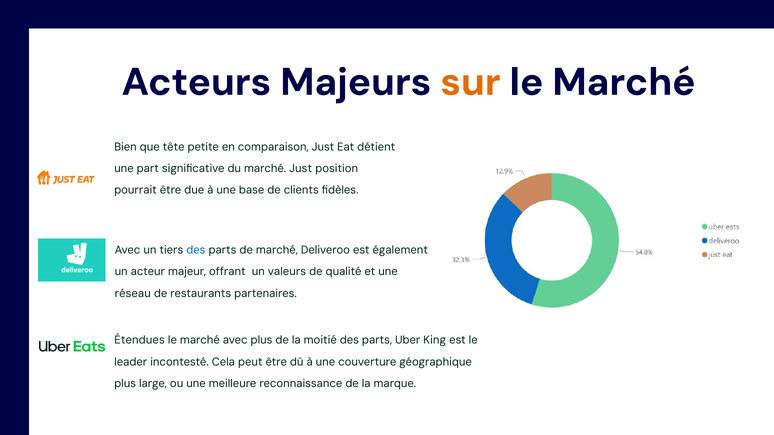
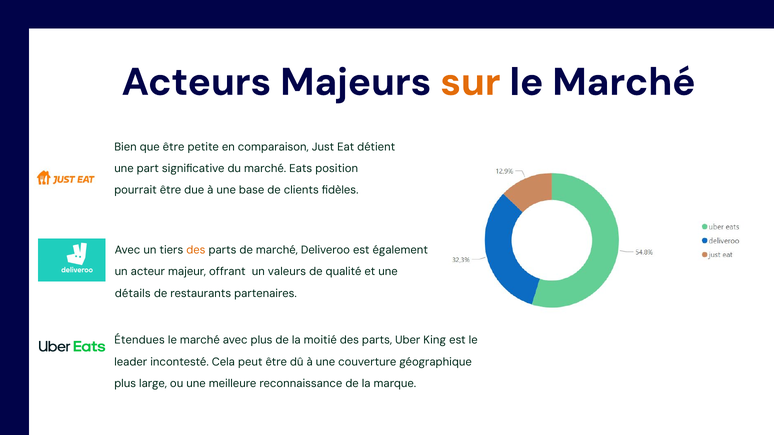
que tête: tête -> être
marché Just: Just -> Eats
des at (196, 250) colour: blue -> orange
réseau: réseau -> détails
